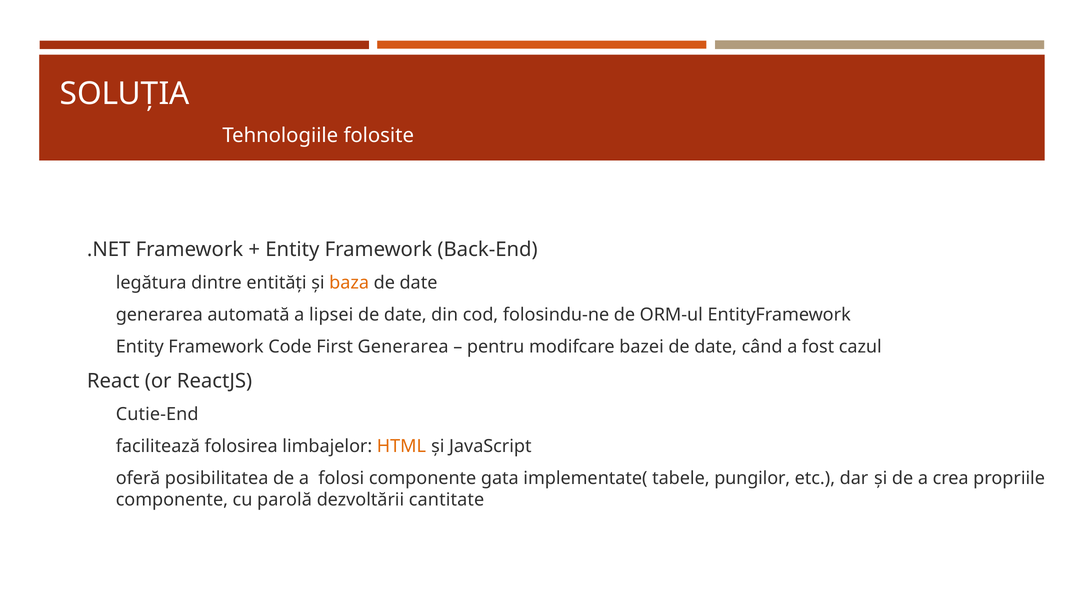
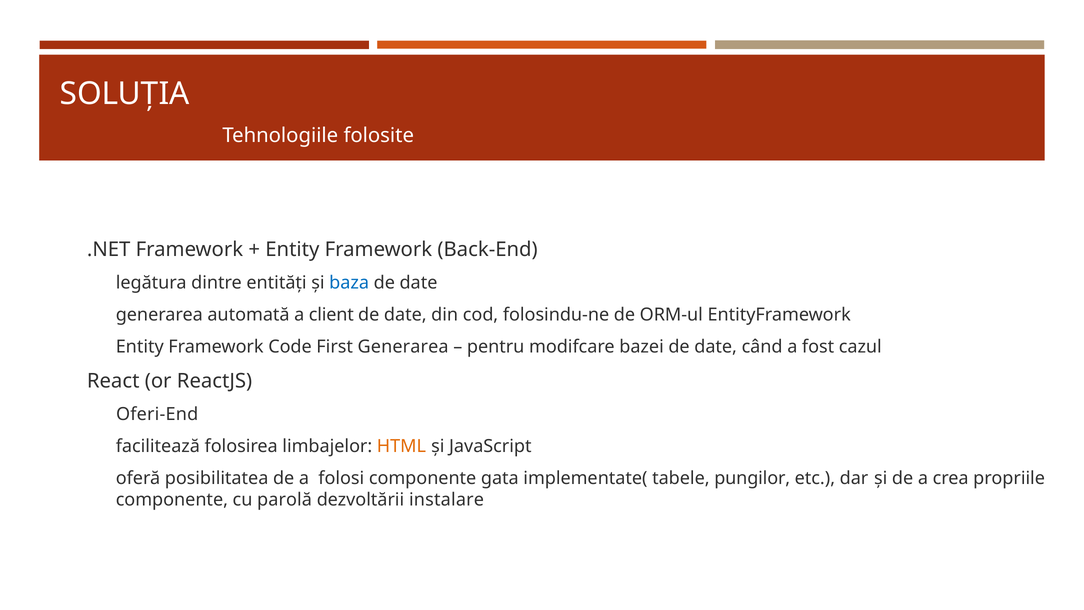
baza colour: orange -> blue
lipsei: lipsei -> client
Cutie-End: Cutie-End -> Oferi-End
cantitate: cantitate -> instalare
